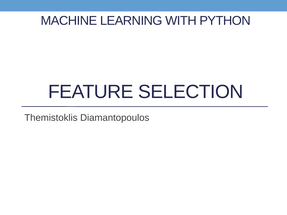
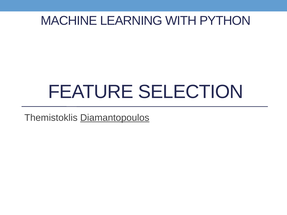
Diamantopoulos underline: none -> present
